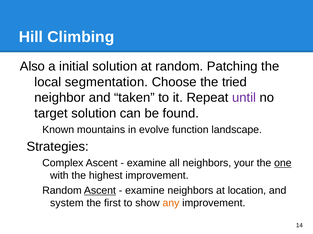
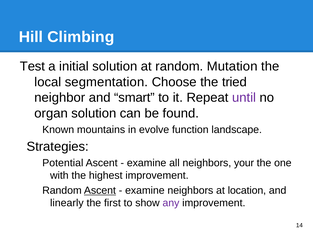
Also: Also -> Test
Patching: Patching -> Mutation
taken: taken -> smart
target: target -> organ
Complex: Complex -> Potential
one underline: present -> none
system: system -> linearly
any colour: orange -> purple
